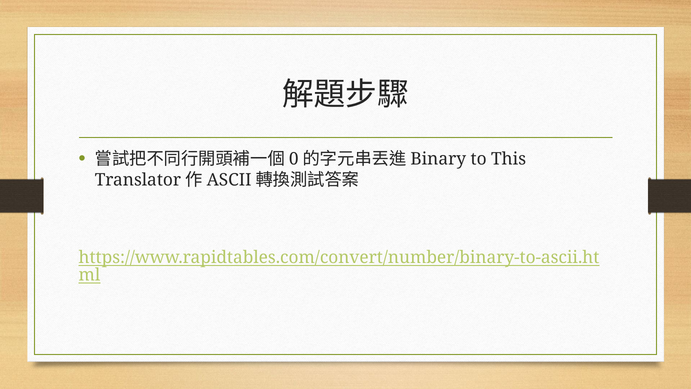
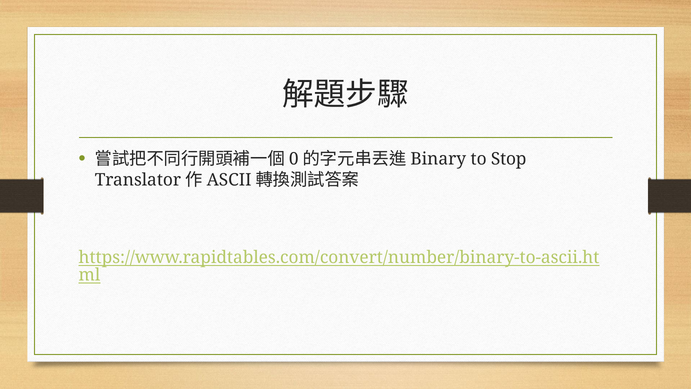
This: This -> Stop
